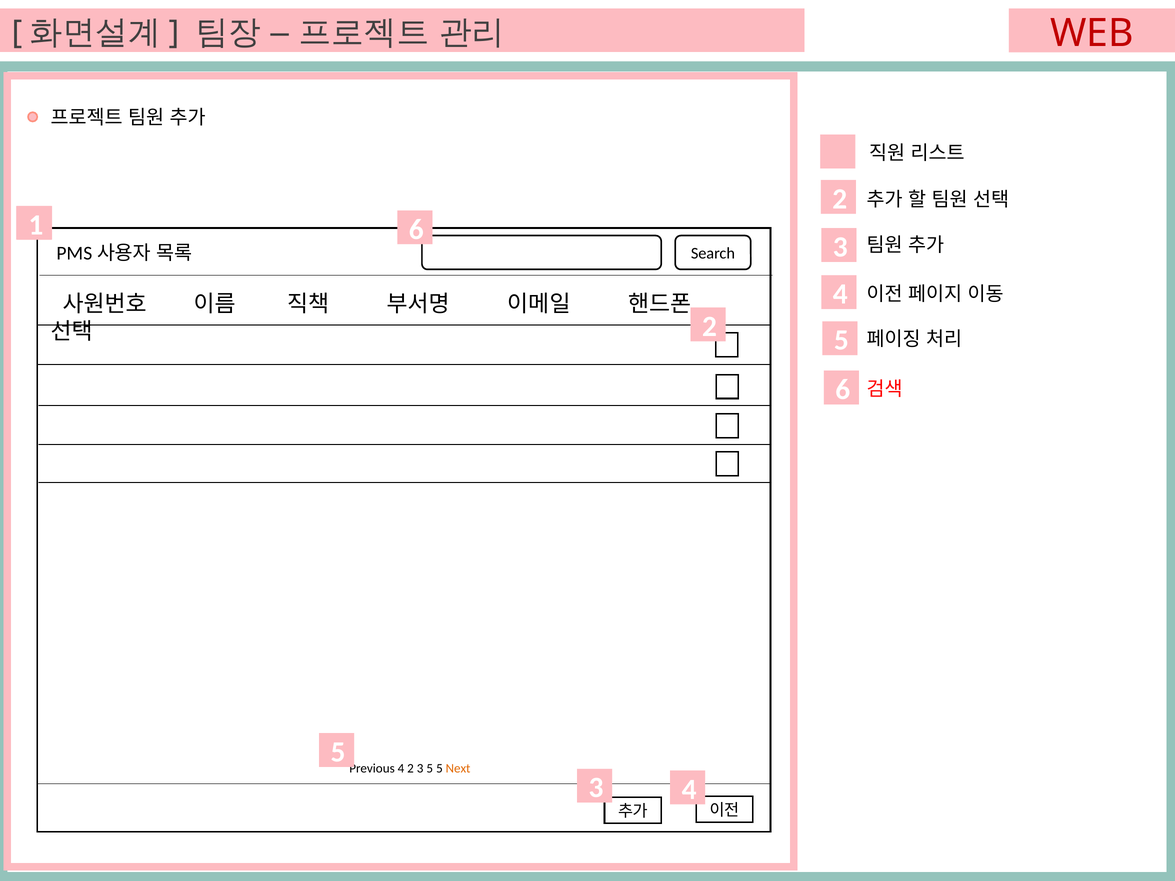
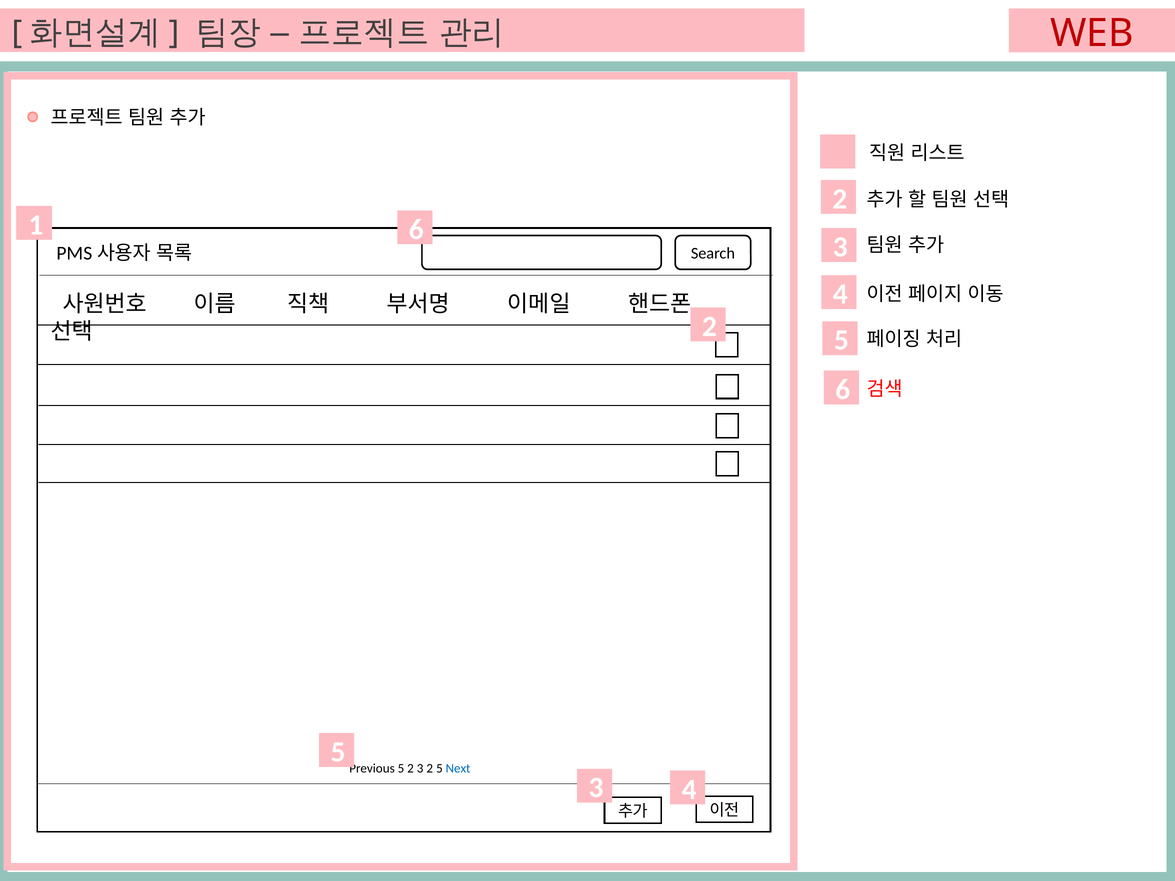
Previous 4: 4 -> 5
2 3 5: 5 -> 2
Next colour: orange -> blue
